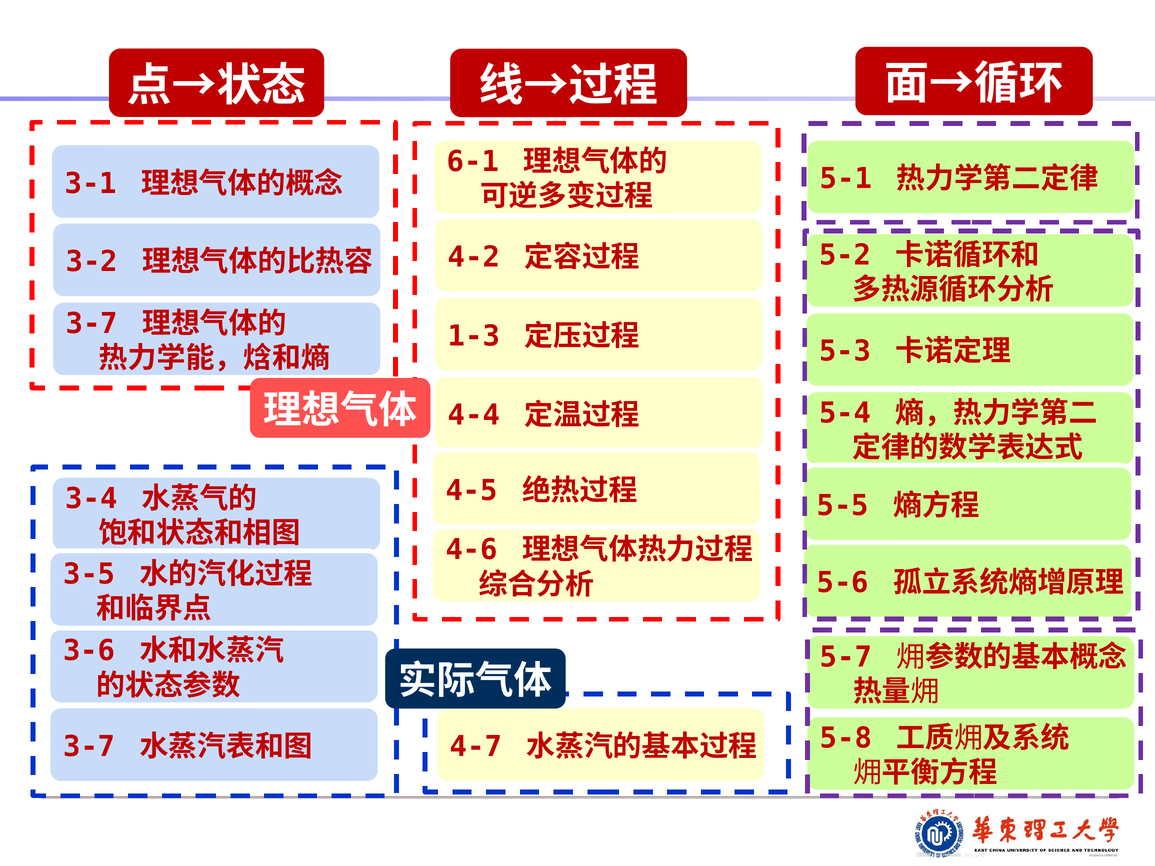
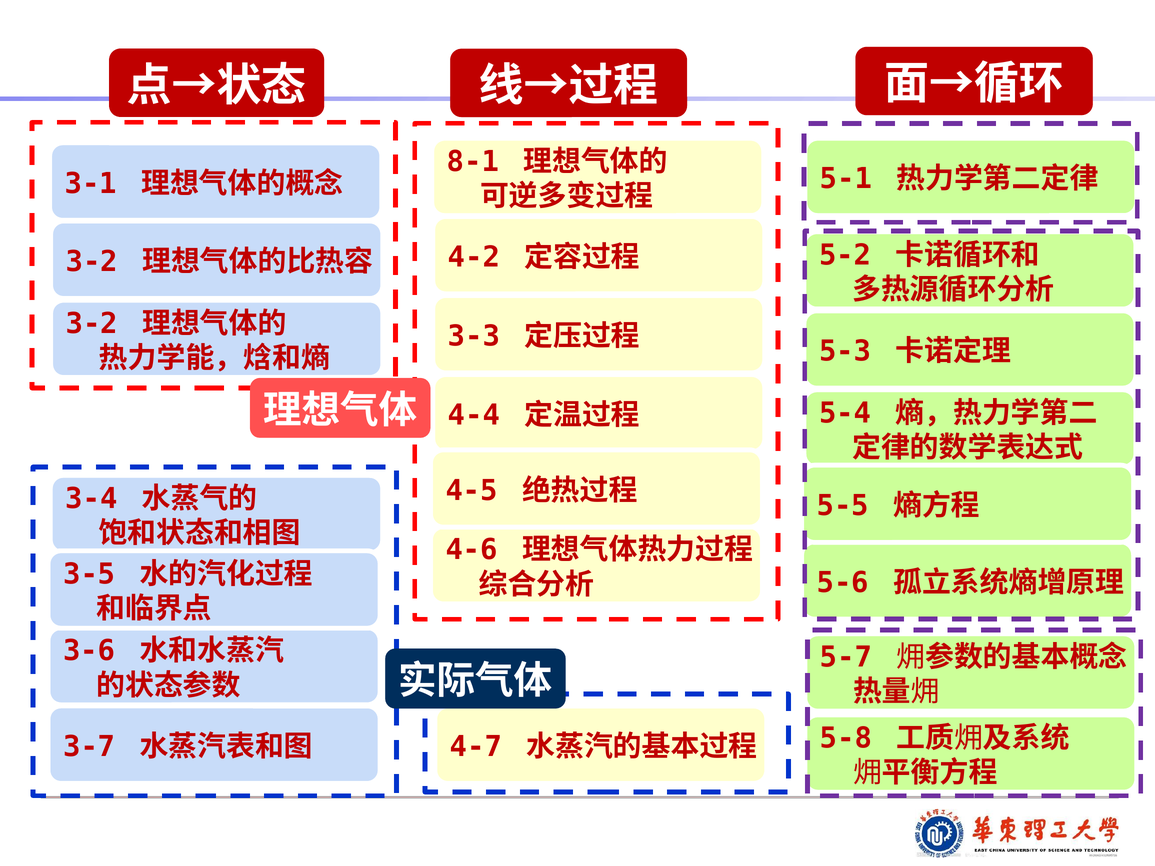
6-1: 6-1 -> 8-1
3-7 at (92, 324): 3-7 -> 3-2
1-3: 1-3 -> 3-3
